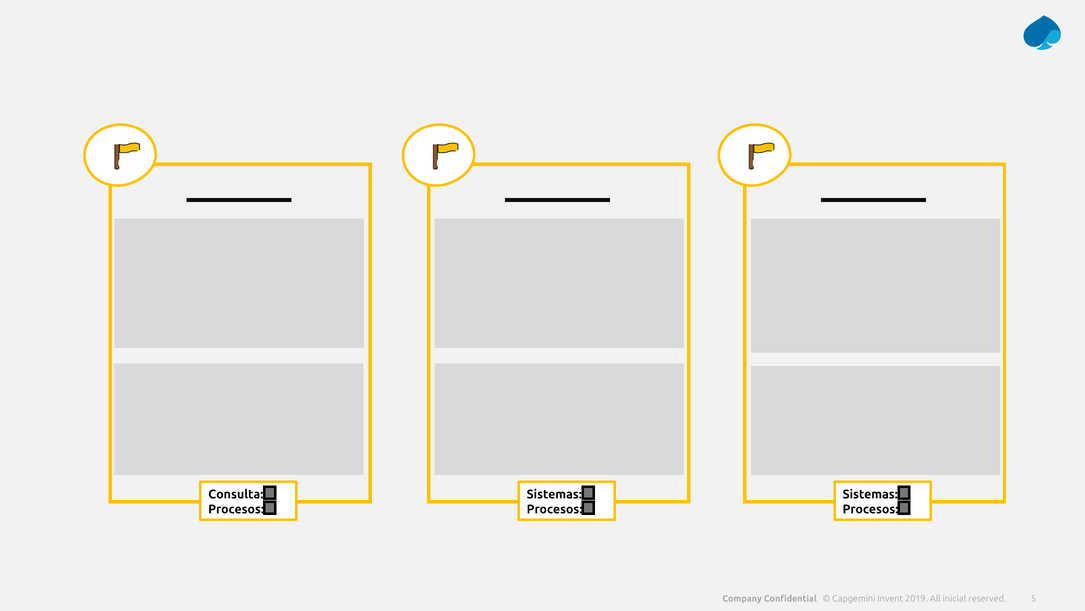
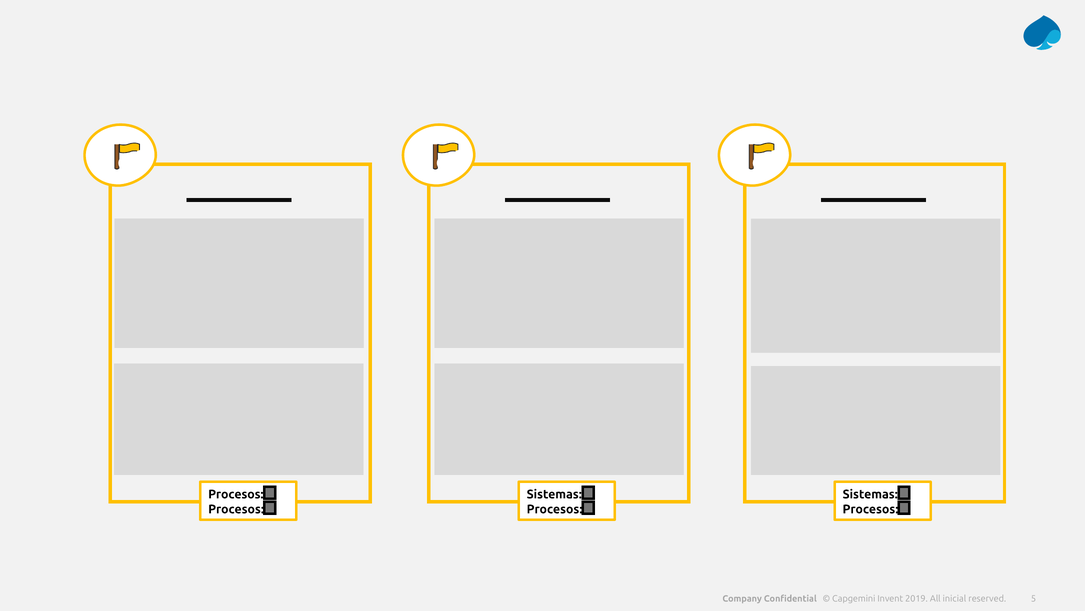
Consulta at (236, 494): Consulta -> Procesos
